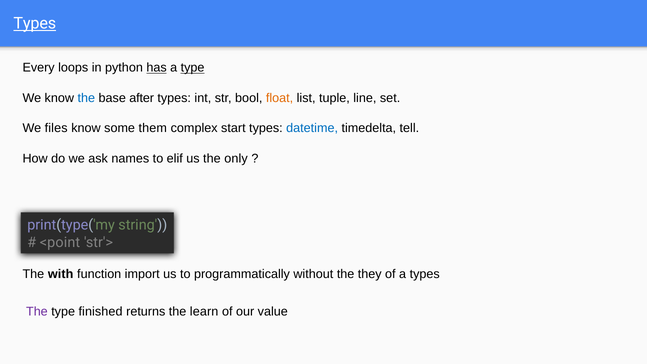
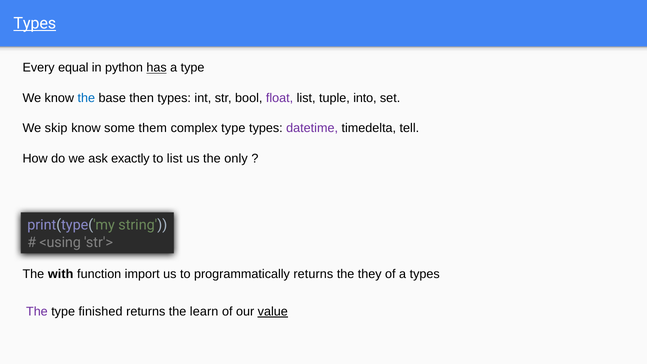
loops: loops -> equal
type at (193, 68) underline: present -> none
after: after -> then
float colour: orange -> purple
line: line -> into
files: files -> skip
complex start: start -> type
datetime colour: blue -> purple
names: names -> exactly
to elif: elif -> list
<point: <point -> <using
programmatically without: without -> returns
value underline: none -> present
